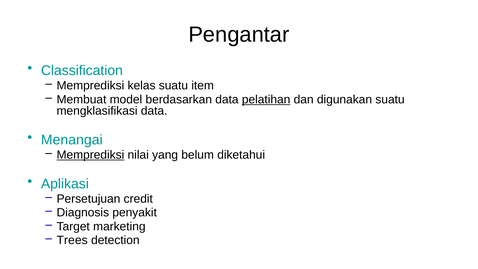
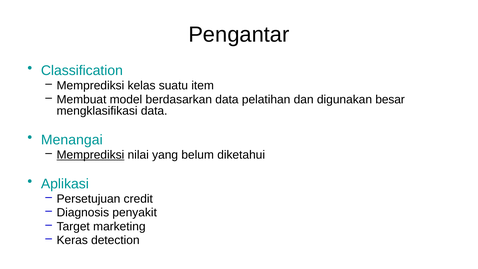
pelatihan underline: present -> none
digunakan suatu: suatu -> besar
Trees: Trees -> Keras
